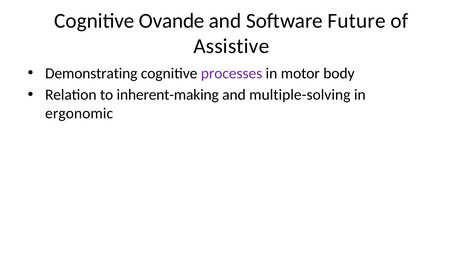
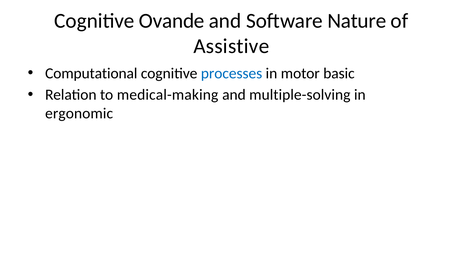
Future: Future -> Nature
Demonstrating: Demonstrating -> Computational
processes colour: purple -> blue
body: body -> basic
inherent-making: inherent-making -> medical-making
